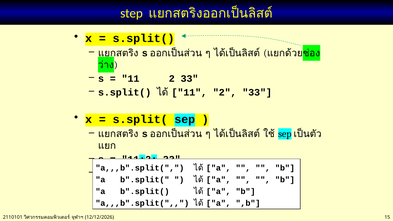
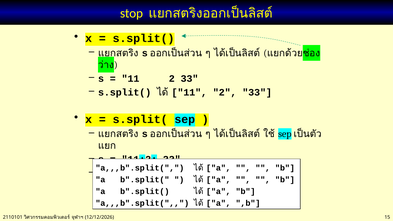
step: step -> stop
